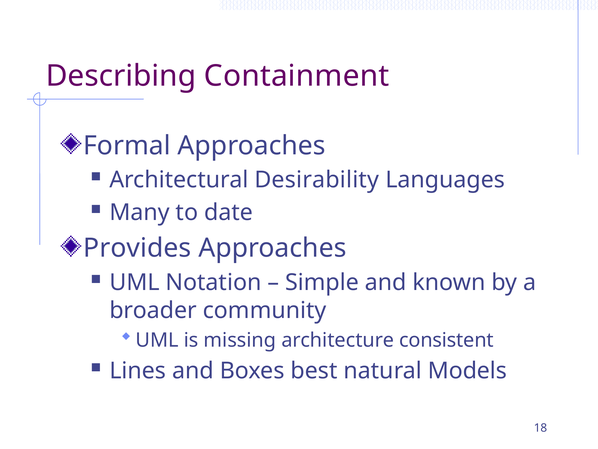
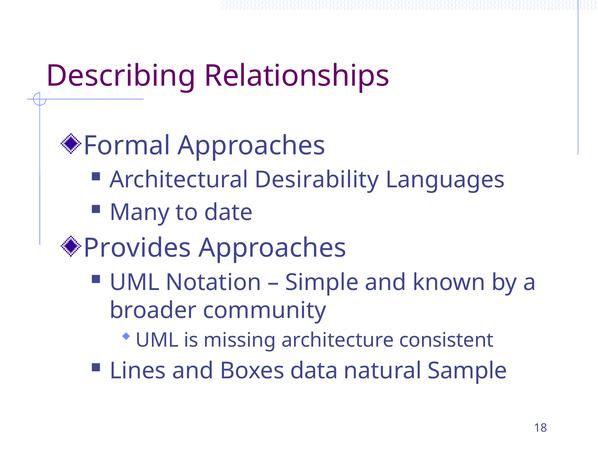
Containment: Containment -> Relationships
best: best -> data
Models: Models -> Sample
